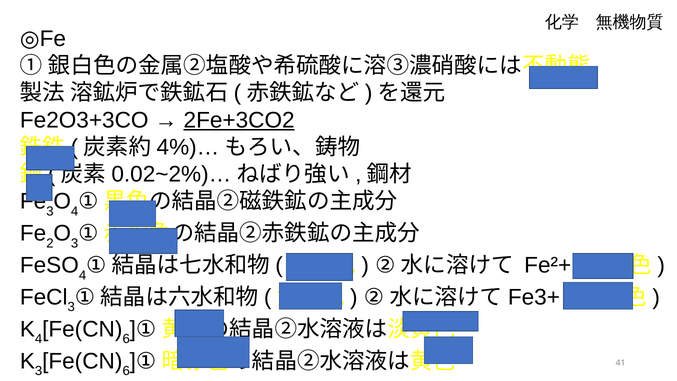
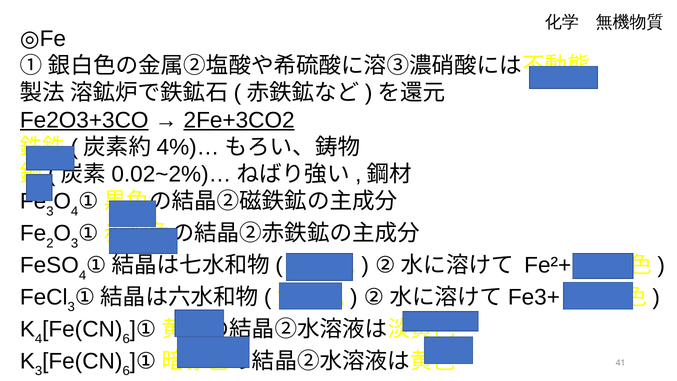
Fe2O3+3CO underline: none -> present
